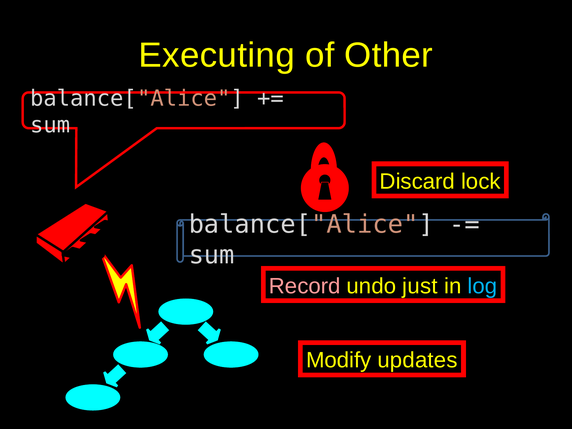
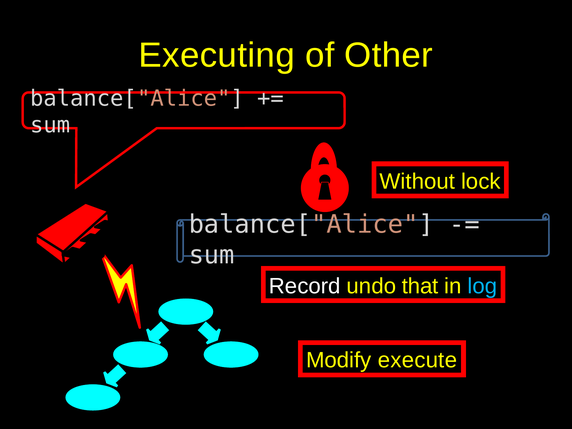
Discard: Discard -> Without
Record colour: pink -> white
just: just -> that
updates: updates -> execute
